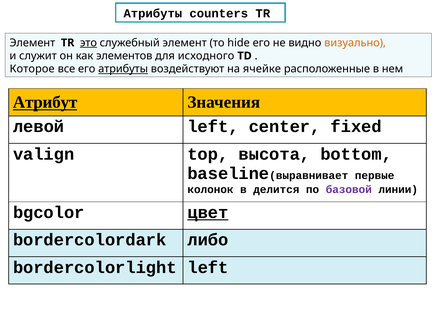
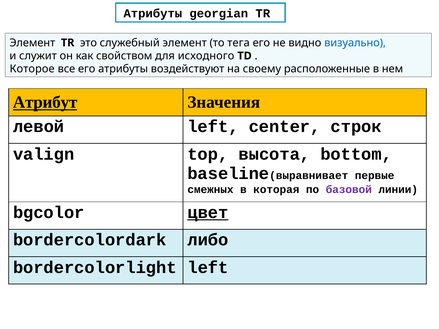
counters: counters -> georgian
это underline: present -> none
hide: hide -> тега
визуально colour: orange -> blue
элементов: элементов -> свойством
атрибуты at (123, 69) underline: present -> none
ячейке: ячейке -> своему
fixed: fixed -> строк
колонок: колонок -> смежных
делится: делится -> которая
